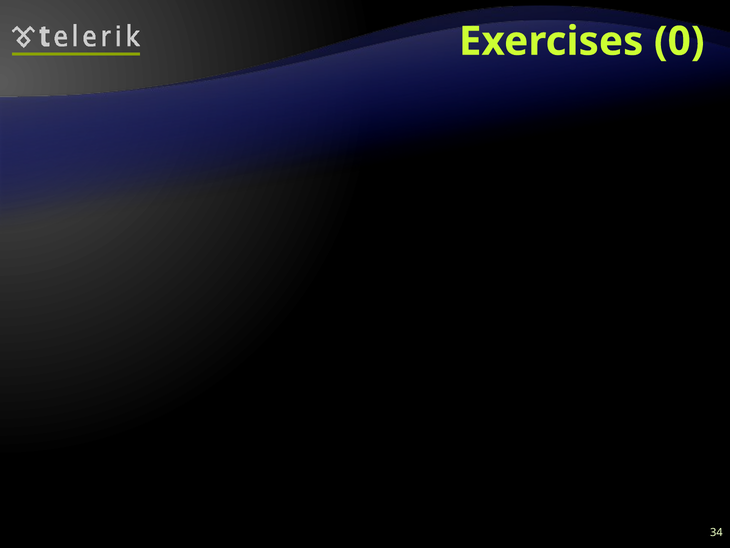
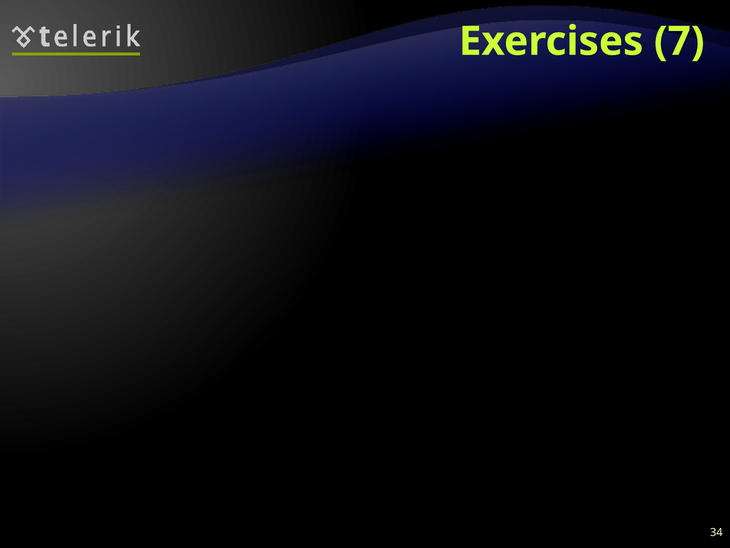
Exercises 0: 0 -> 7
